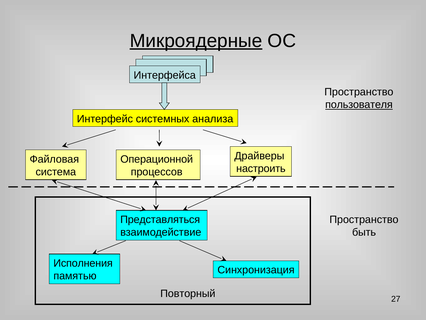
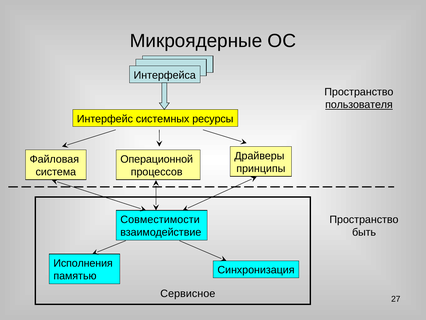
Микроядерные underline: present -> none
анализа: анализа -> ресурсы
настроить: настроить -> принципы
Представляться: Представляться -> Совместимости
Повторный: Повторный -> Сервисное
